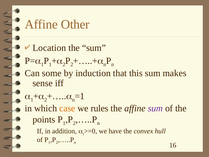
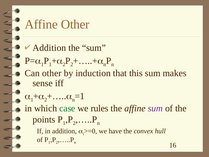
Location at (49, 48): Location -> Addition
Can some: some -> other
case colour: orange -> green
